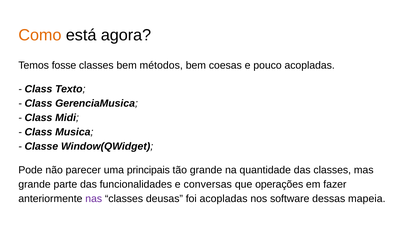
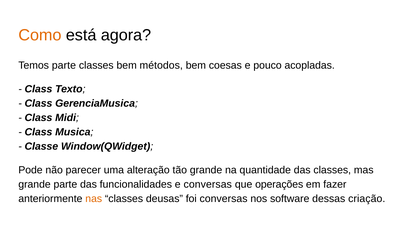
Temos fosse: fosse -> parte
principais: principais -> alteração
nas colour: purple -> orange
foi acopladas: acopladas -> conversas
mapeia: mapeia -> criação
